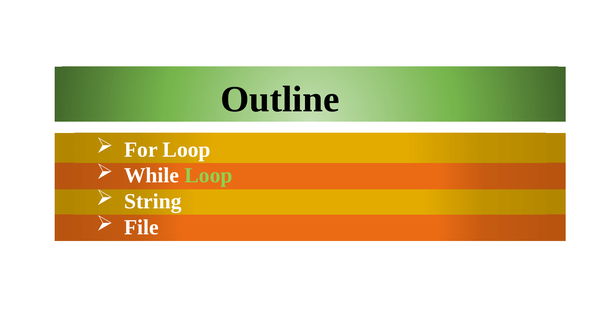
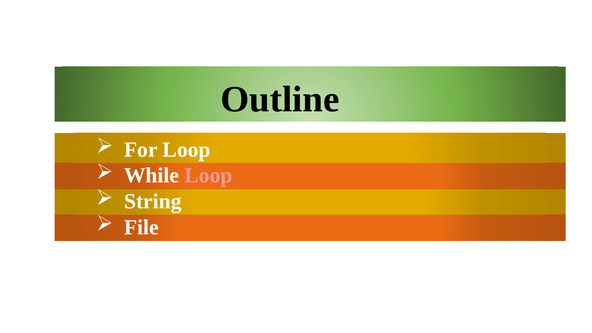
Loop at (209, 176) colour: light green -> pink
